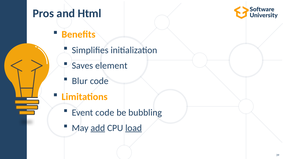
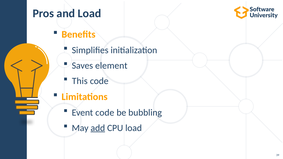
and Html: Html -> Load
Blur: Blur -> This
load at (134, 128) underline: present -> none
